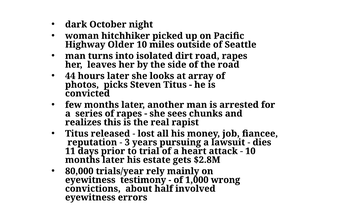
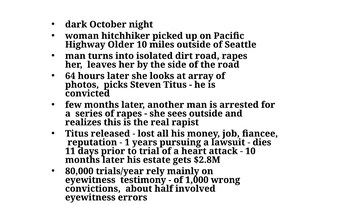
44: 44 -> 64
sees chunks: chunks -> outside
3: 3 -> 1
